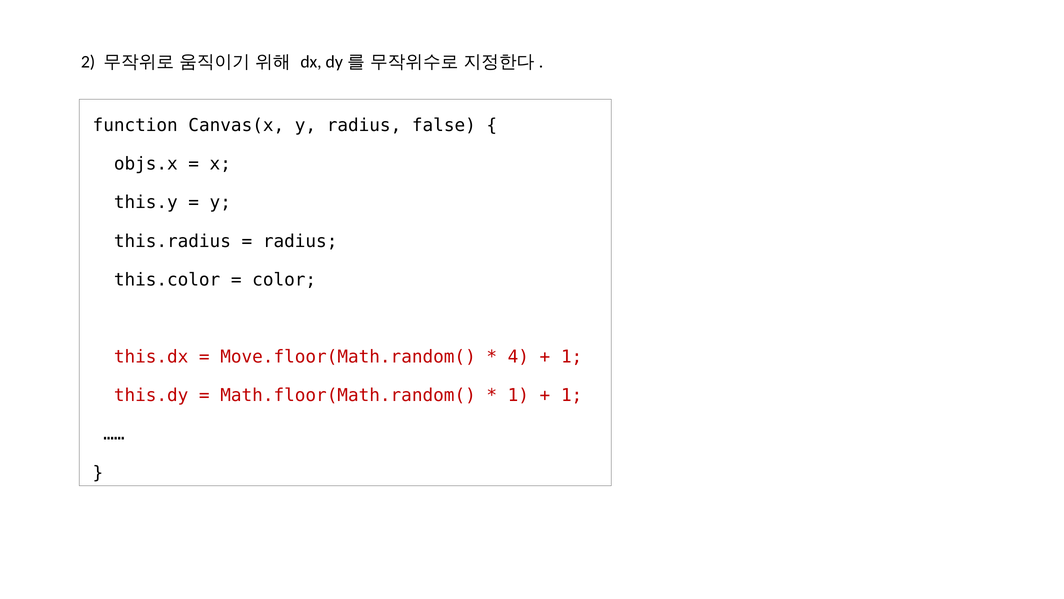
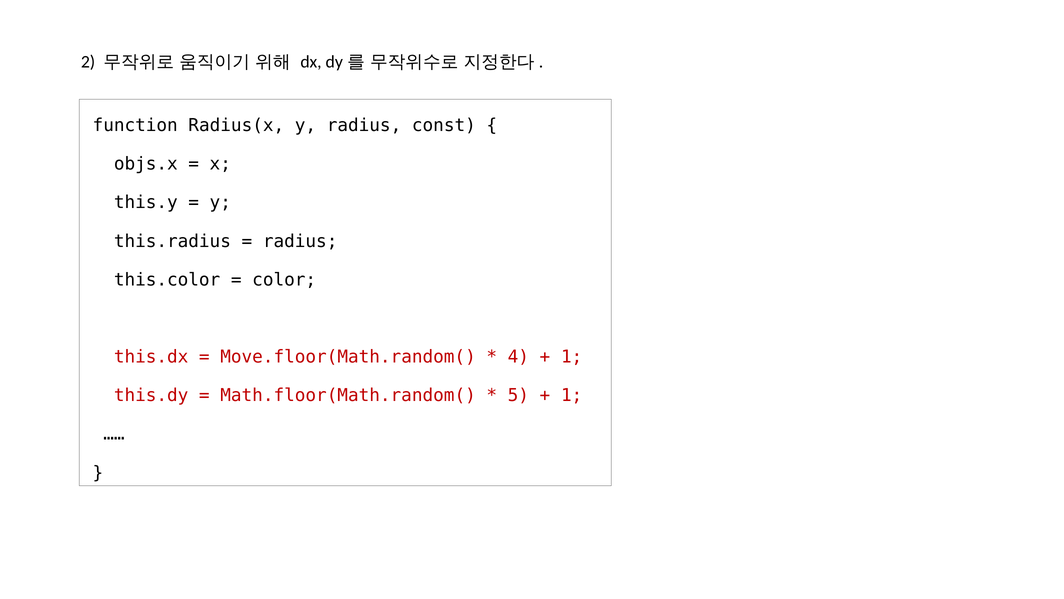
Canvas(x: Canvas(x -> Radius(x
false: false -> const
1 at (518, 395): 1 -> 5
